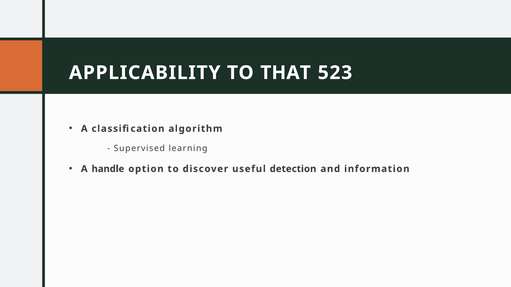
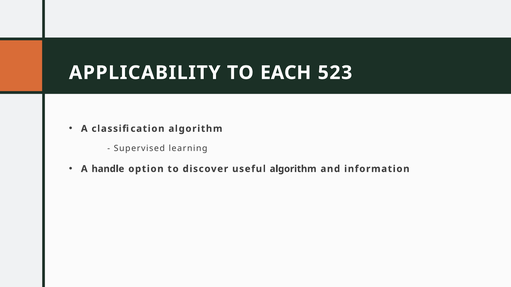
THAT: THAT -> EACH
useful detection: detection -> algorithm
